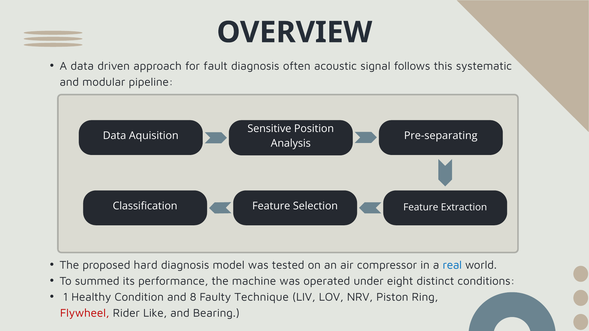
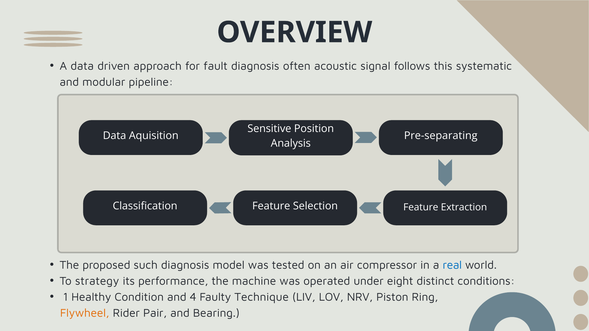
hard: hard -> such
summed: summed -> strategy
8: 8 -> 4
Flywheel colour: red -> orange
Like: Like -> Pair
